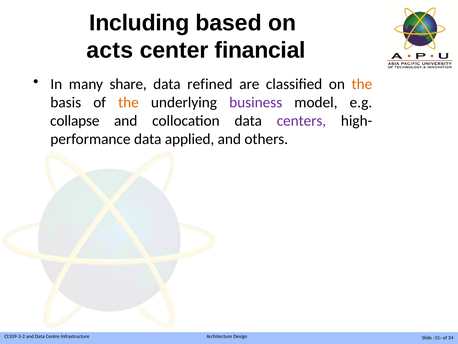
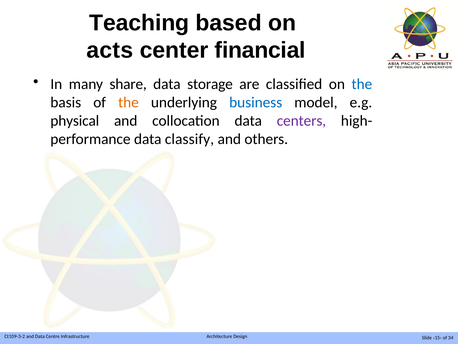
Including: Including -> Teaching
refined: refined -> storage
the at (362, 84) colour: orange -> blue
business colour: purple -> blue
collapse: collapse -> physical
applied: applied -> classify
